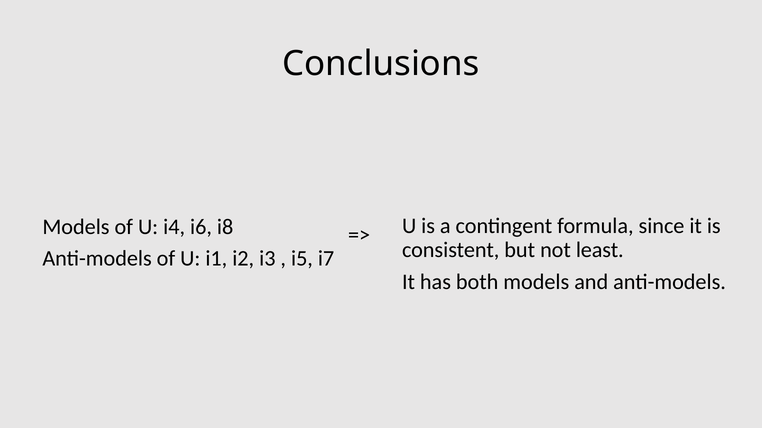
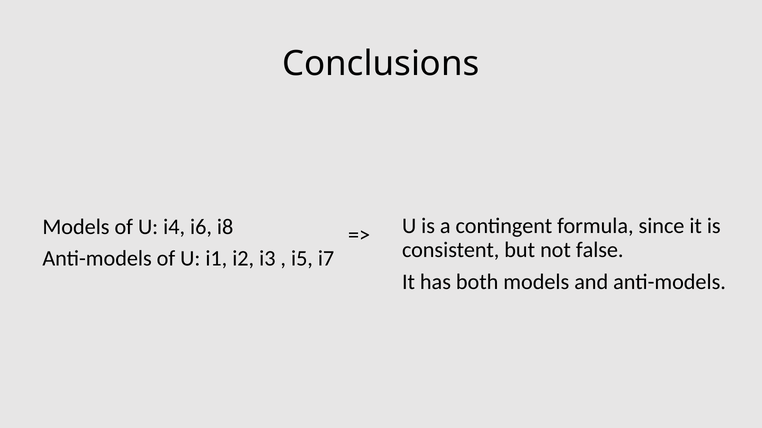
least: least -> false
